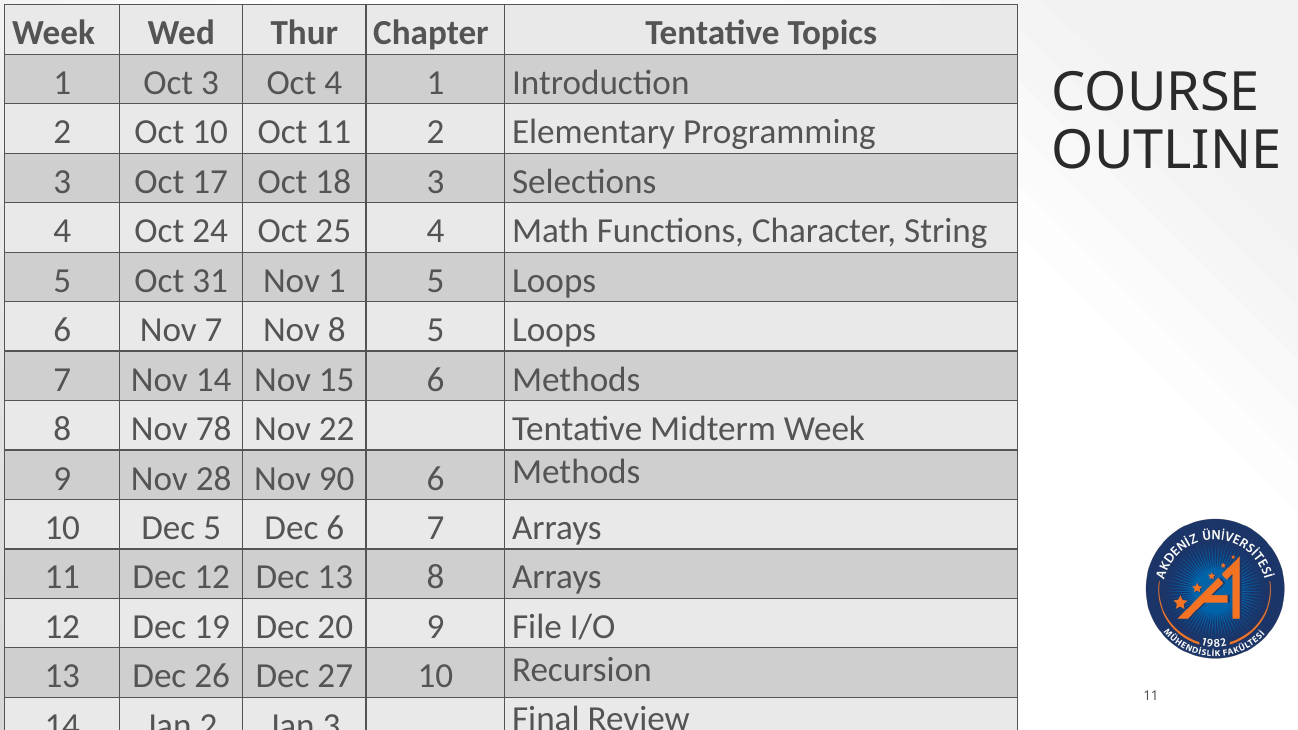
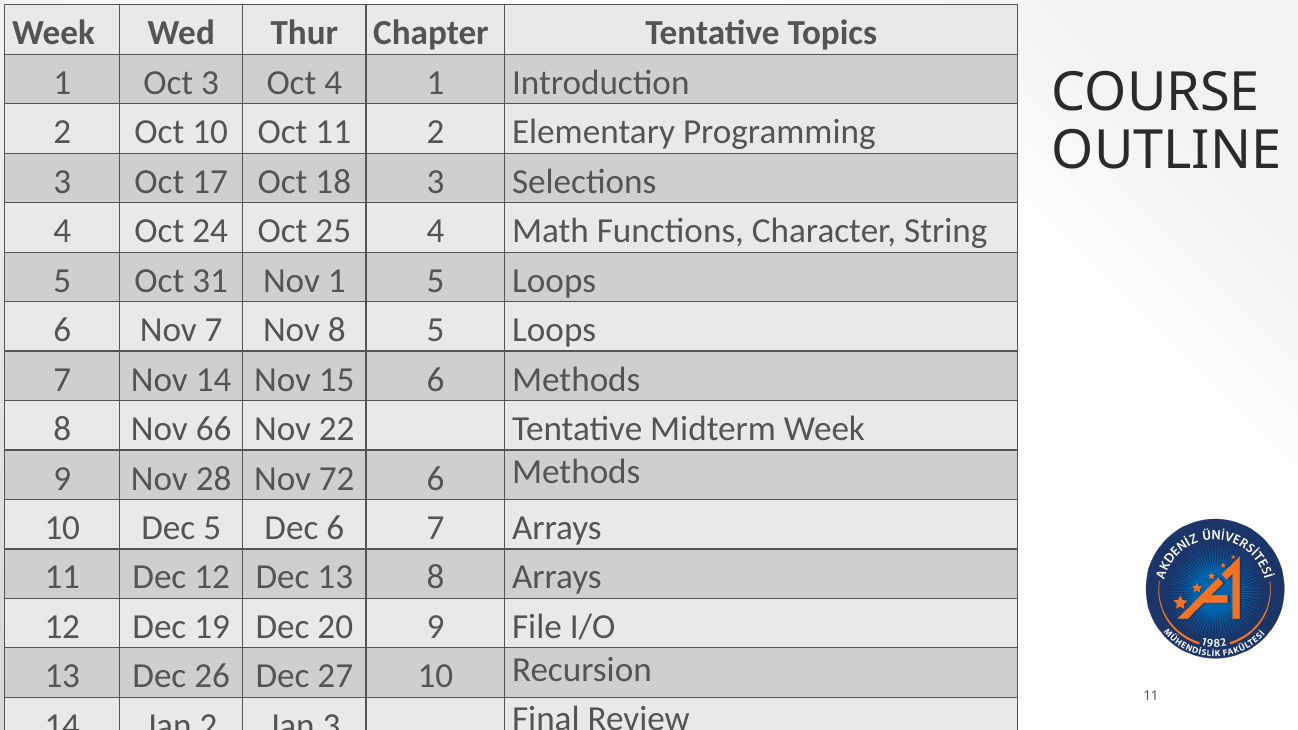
78: 78 -> 66
90: 90 -> 72
